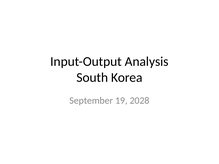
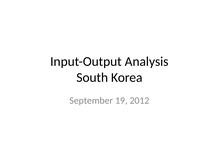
2028: 2028 -> 2012
